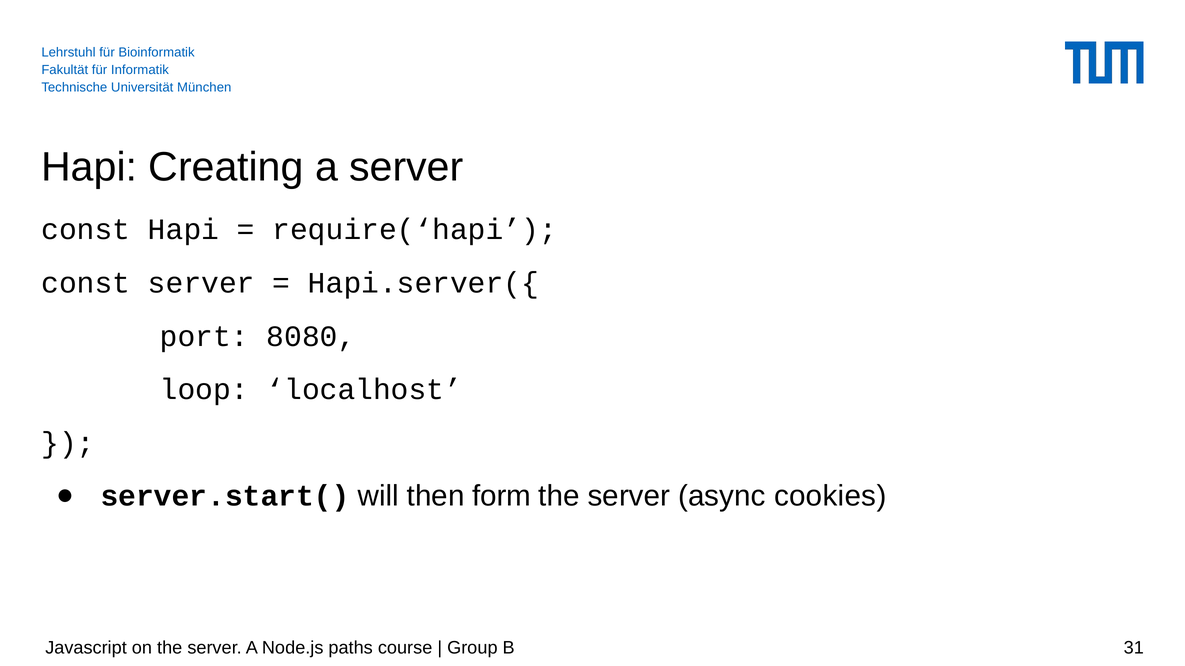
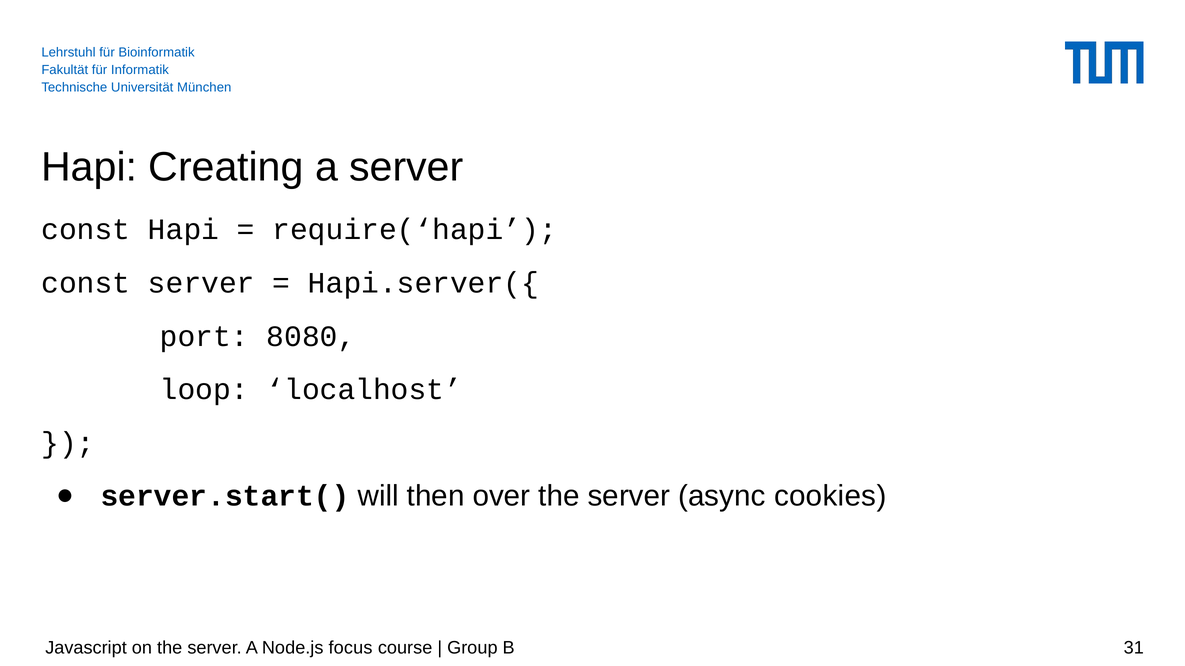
form: form -> over
paths: paths -> focus
